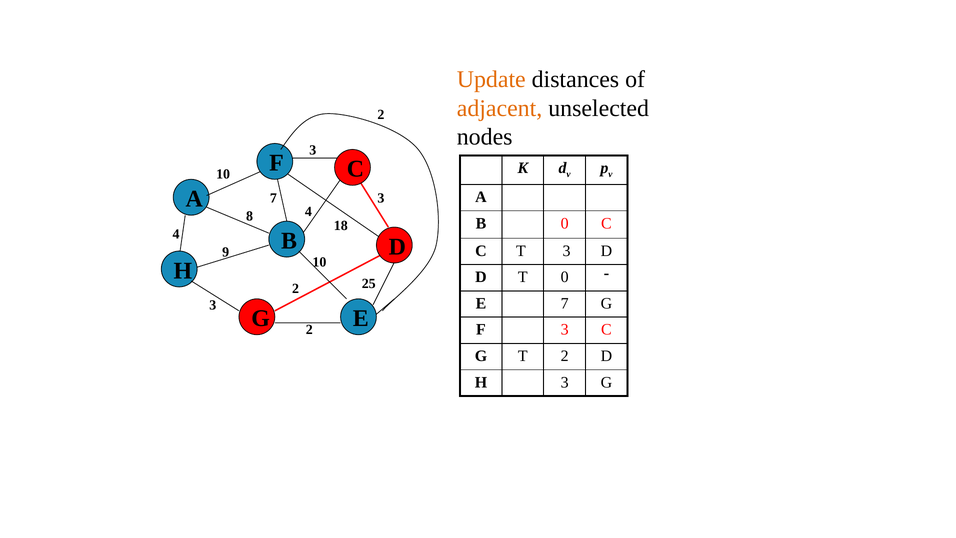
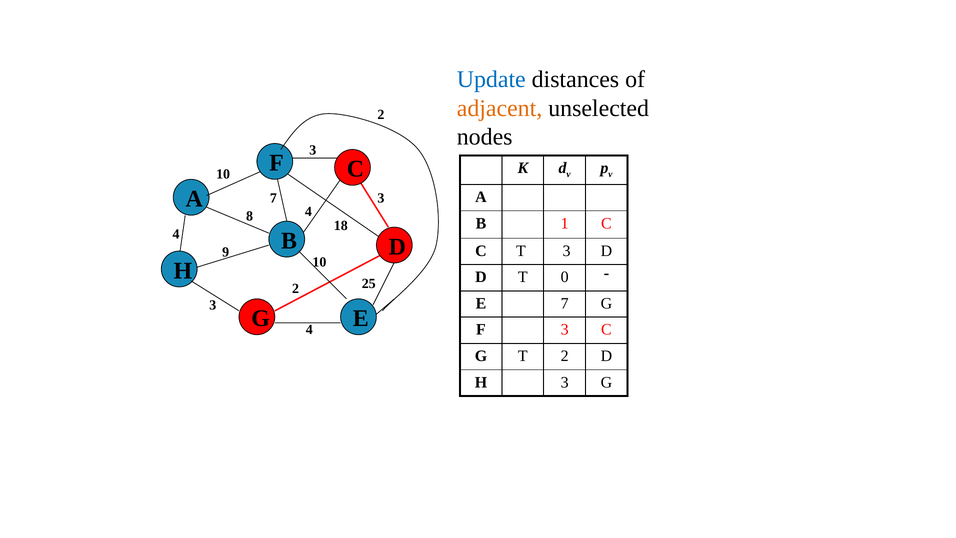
Update colour: orange -> blue
B 0: 0 -> 1
2 at (309, 330): 2 -> 4
